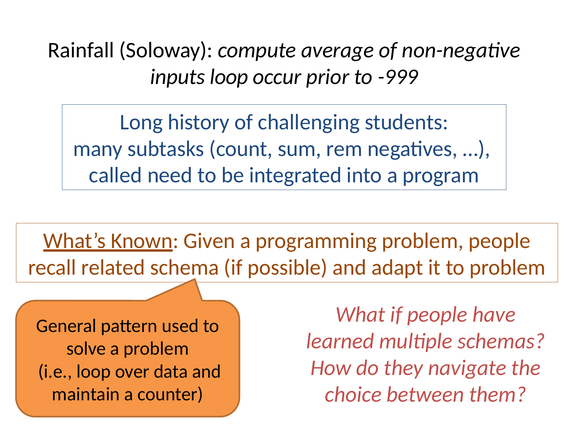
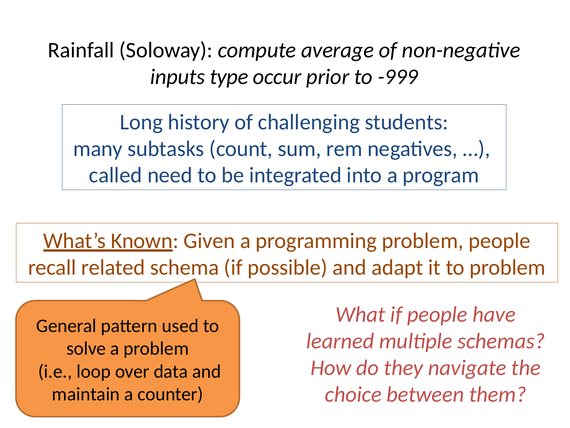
inputs loop: loop -> type
